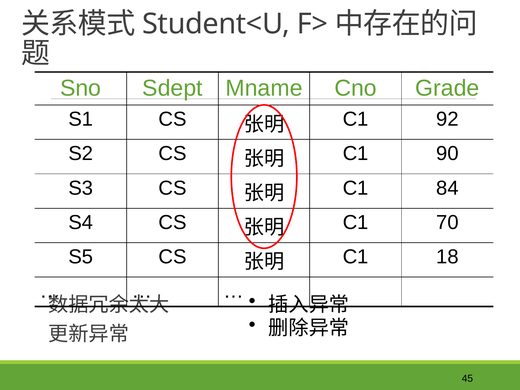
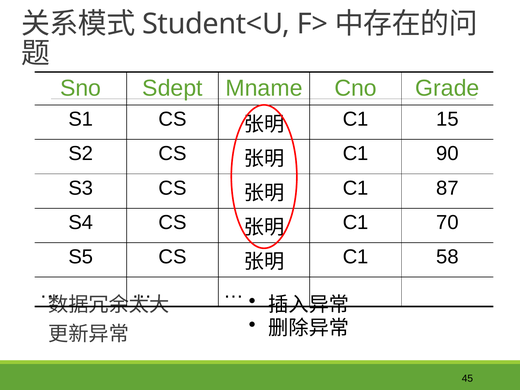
92: 92 -> 15
84: 84 -> 87
18: 18 -> 58
